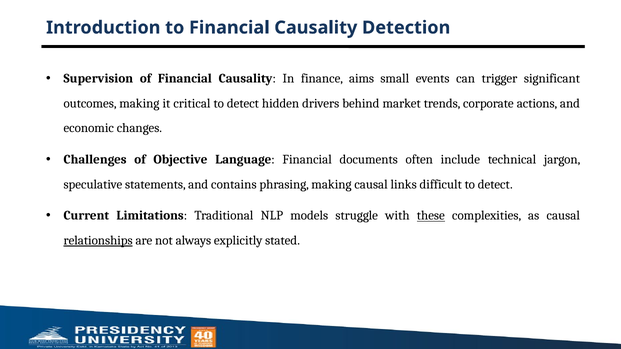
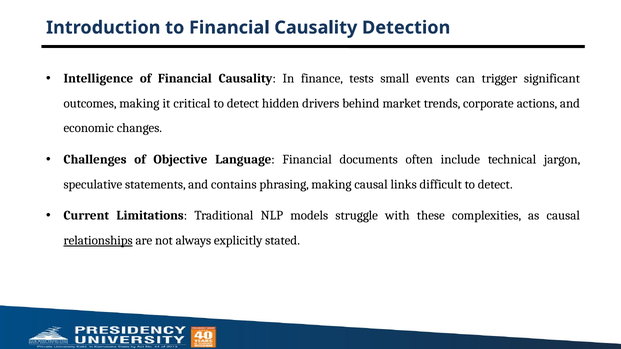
Supervision: Supervision -> Intelligence
aims: aims -> tests
these underline: present -> none
